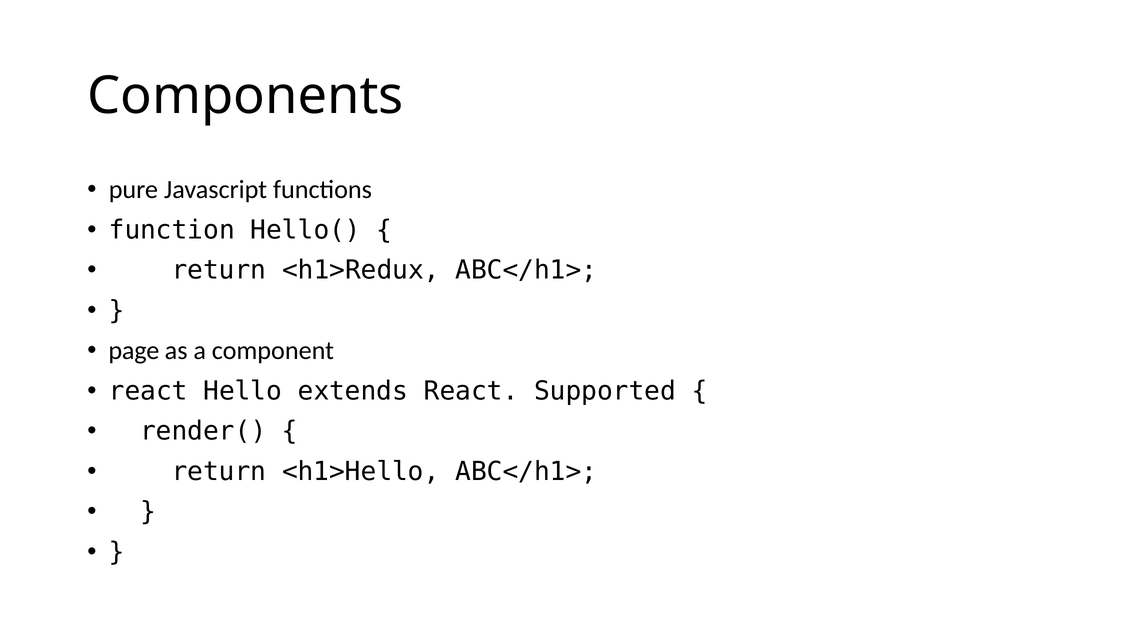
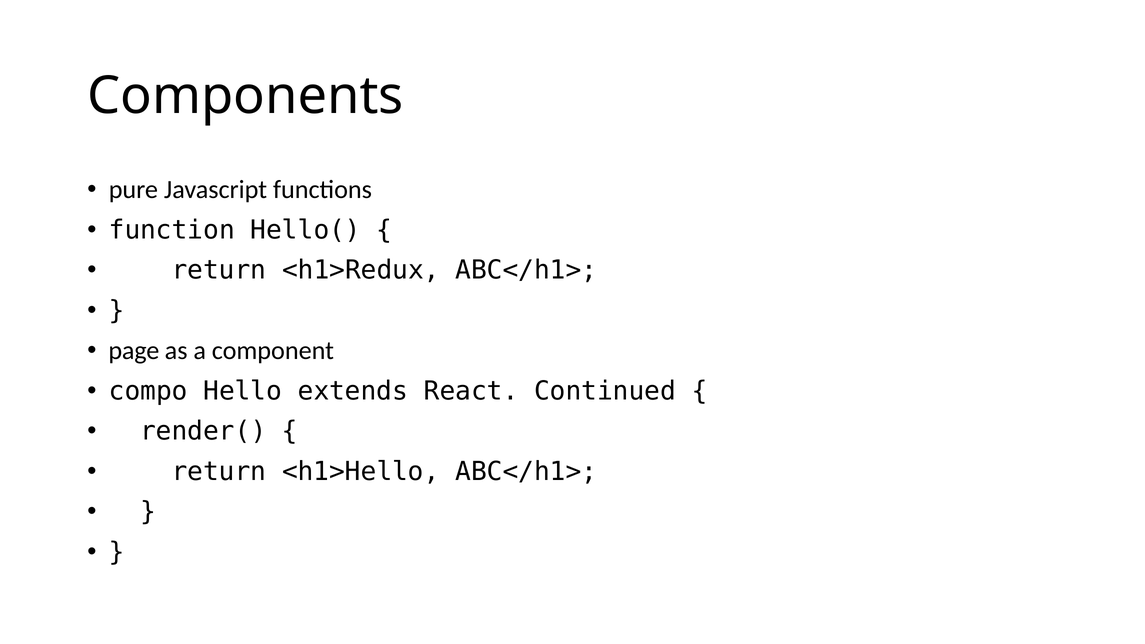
react at (148, 391): react -> compo
Supported: Supported -> Continued
